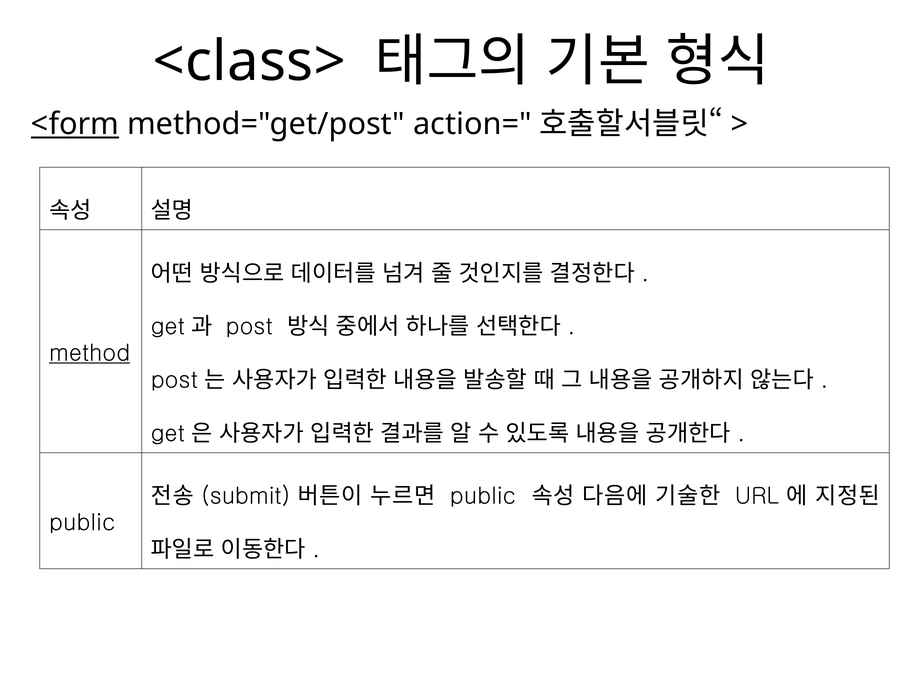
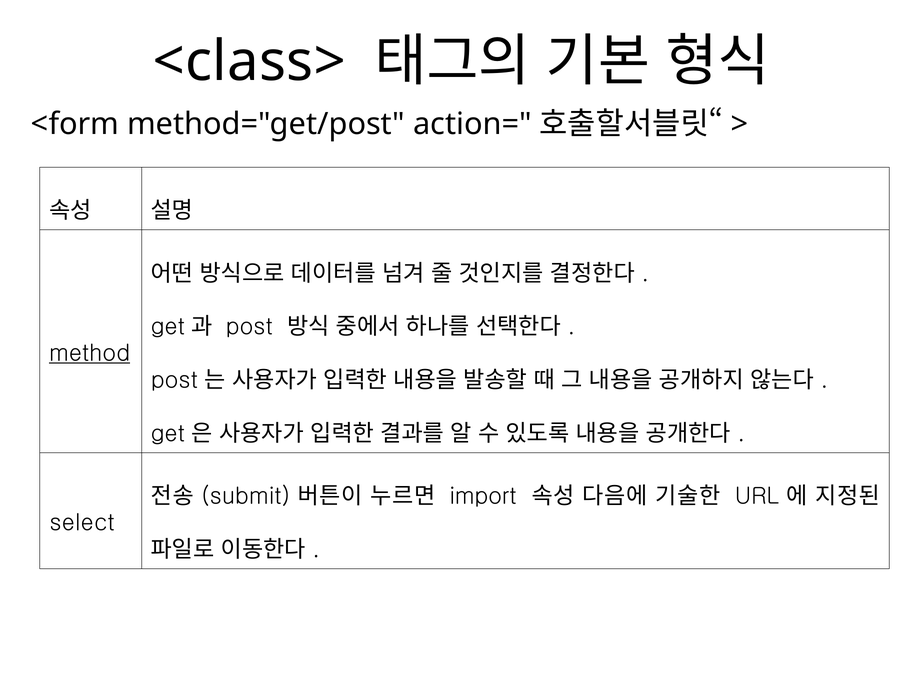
<form underline: present -> none
public at (483, 496): public -> import
public at (82, 522): public -> select
